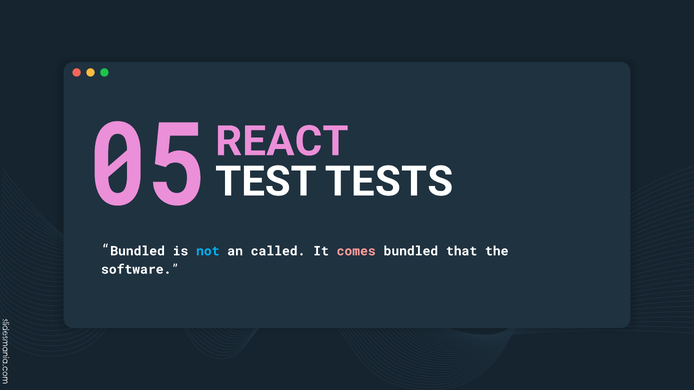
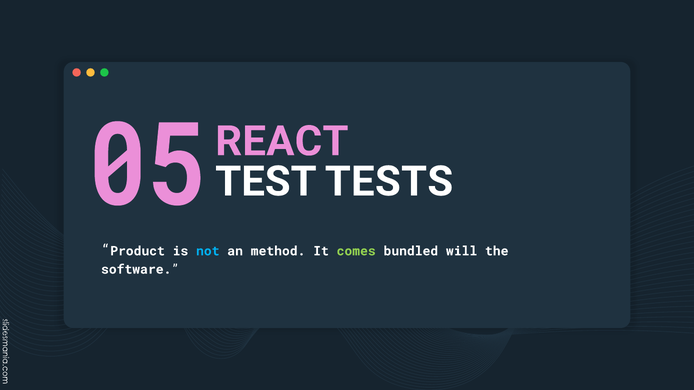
Bundled at (138, 251): Bundled -> Product
called: called -> method
comes colour: pink -> light green
that: that -> will
